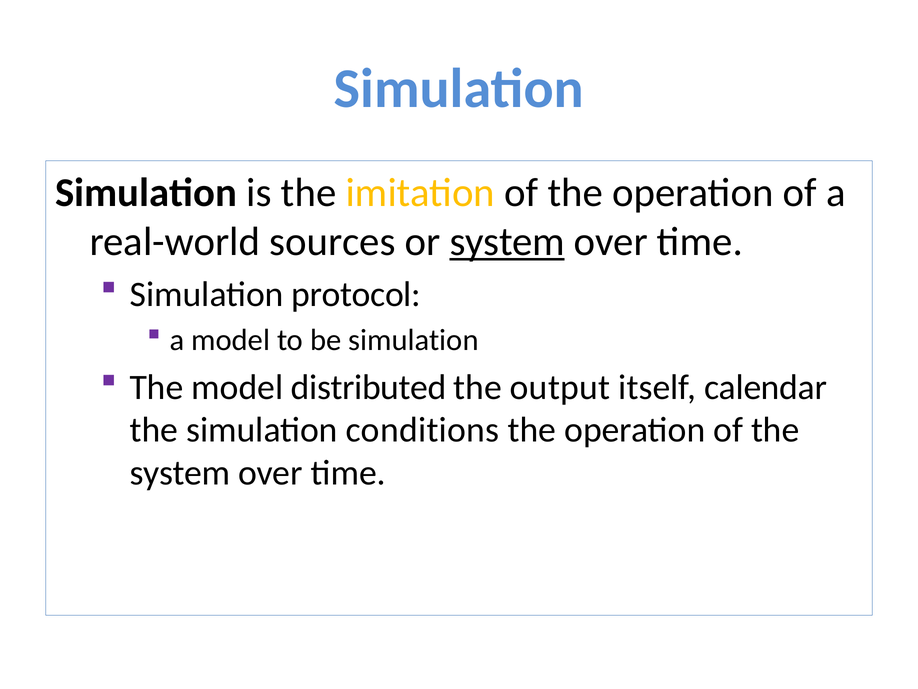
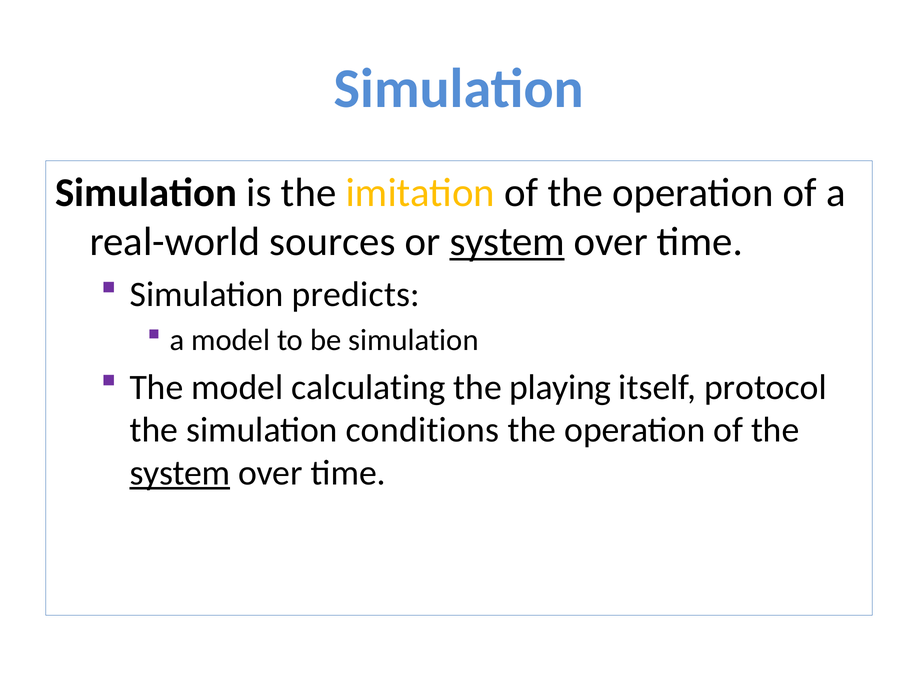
protocol: protocol -> predicts
distributed: distributed -> calculating
output: output -> playing
calendar: calendar -> protocol
system at (180, 473) underline: none -> present
